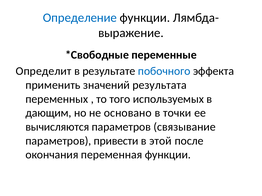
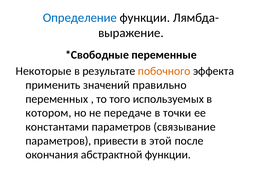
Определит: Определит -> Некоторые
побочного colour: blue -> orange
результата: результата -> правильно
дающим: дающим -> котором
основано: основано -> передаче
вычисляются: вычисляются -> константами
переменная: переменная -> абстрактной
